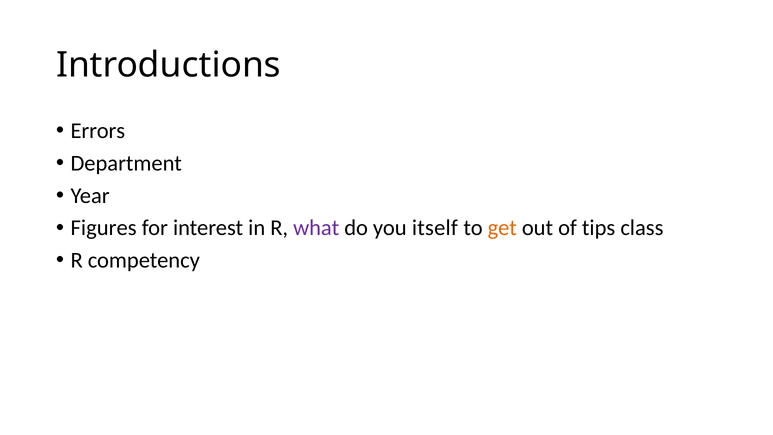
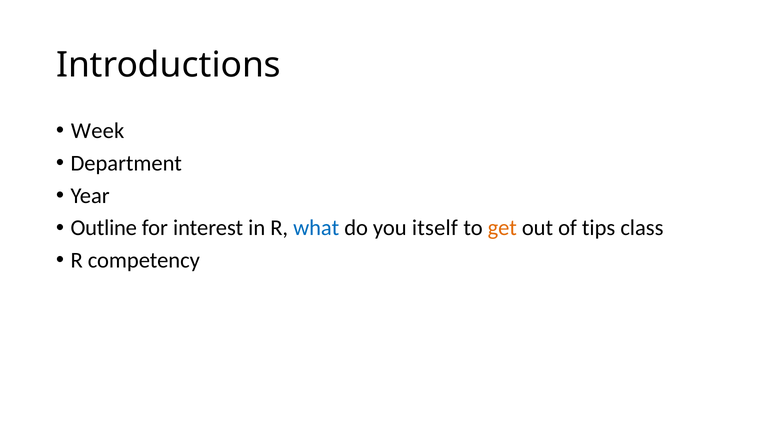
Errors: Errors -> Week
Figures: Figures -> Outline
what colour: purple -> blue
